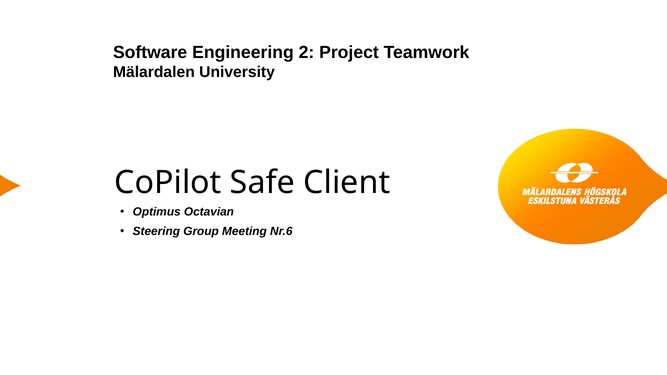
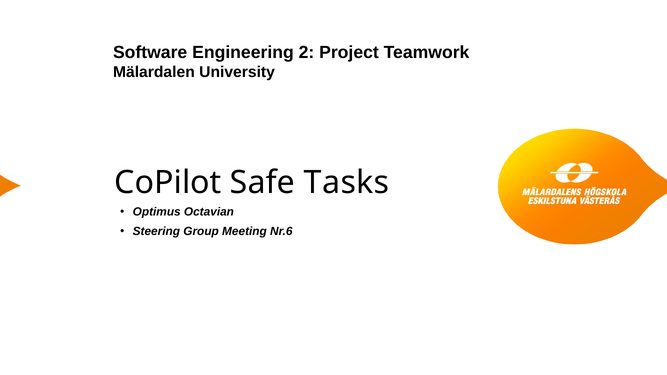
Client: Client -> Tasks
